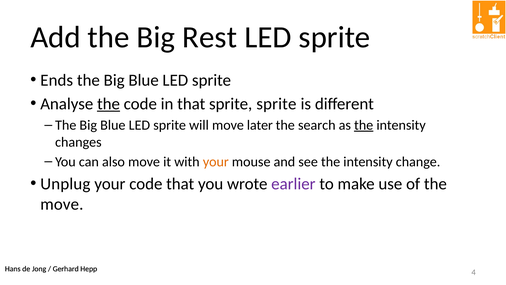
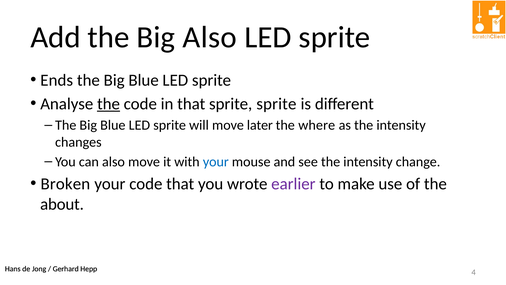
Big Rest: Rest -> Also
search: search -> where
the at (364, 125) underline: present -> none
your at (216, 162) colour: orange -> blue
Unplug: Unplug -> Broken
move at (62, 204): move -> about
